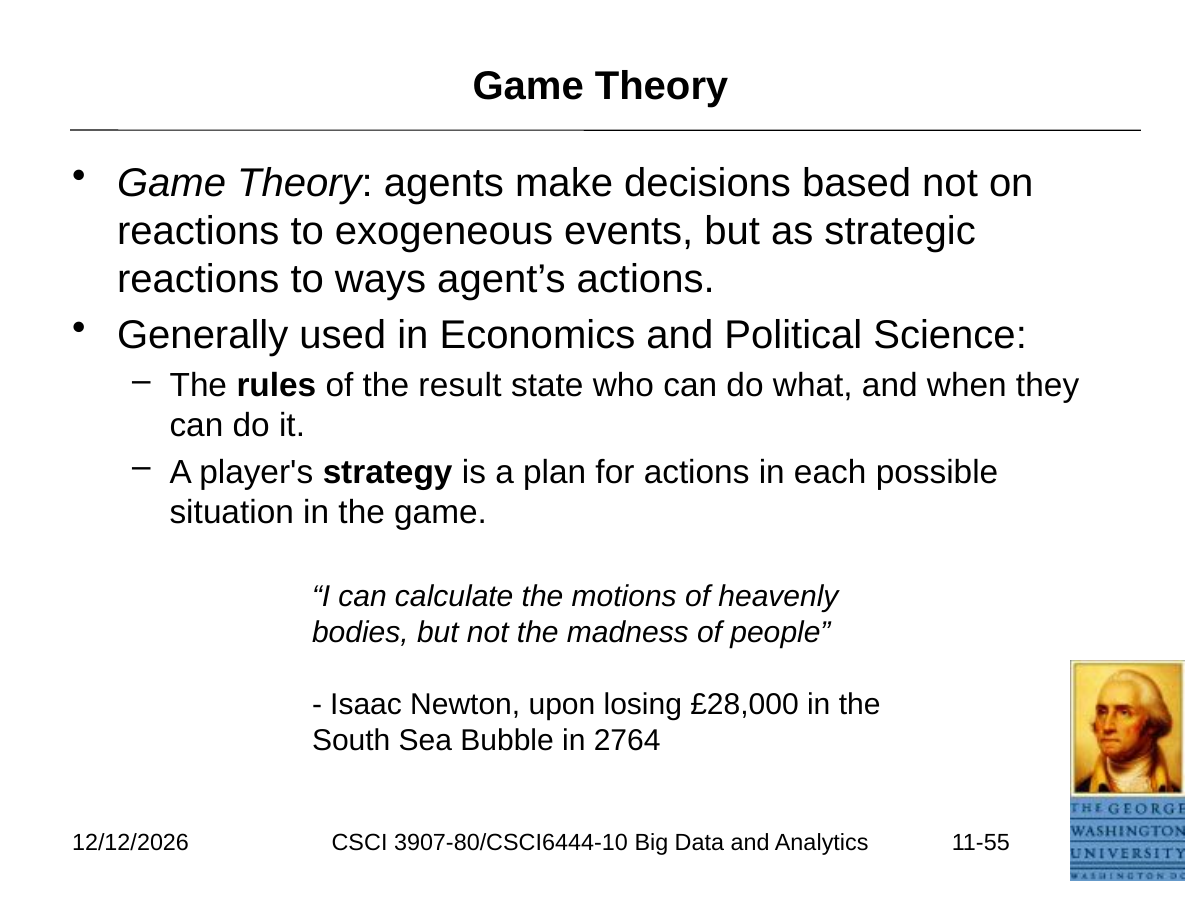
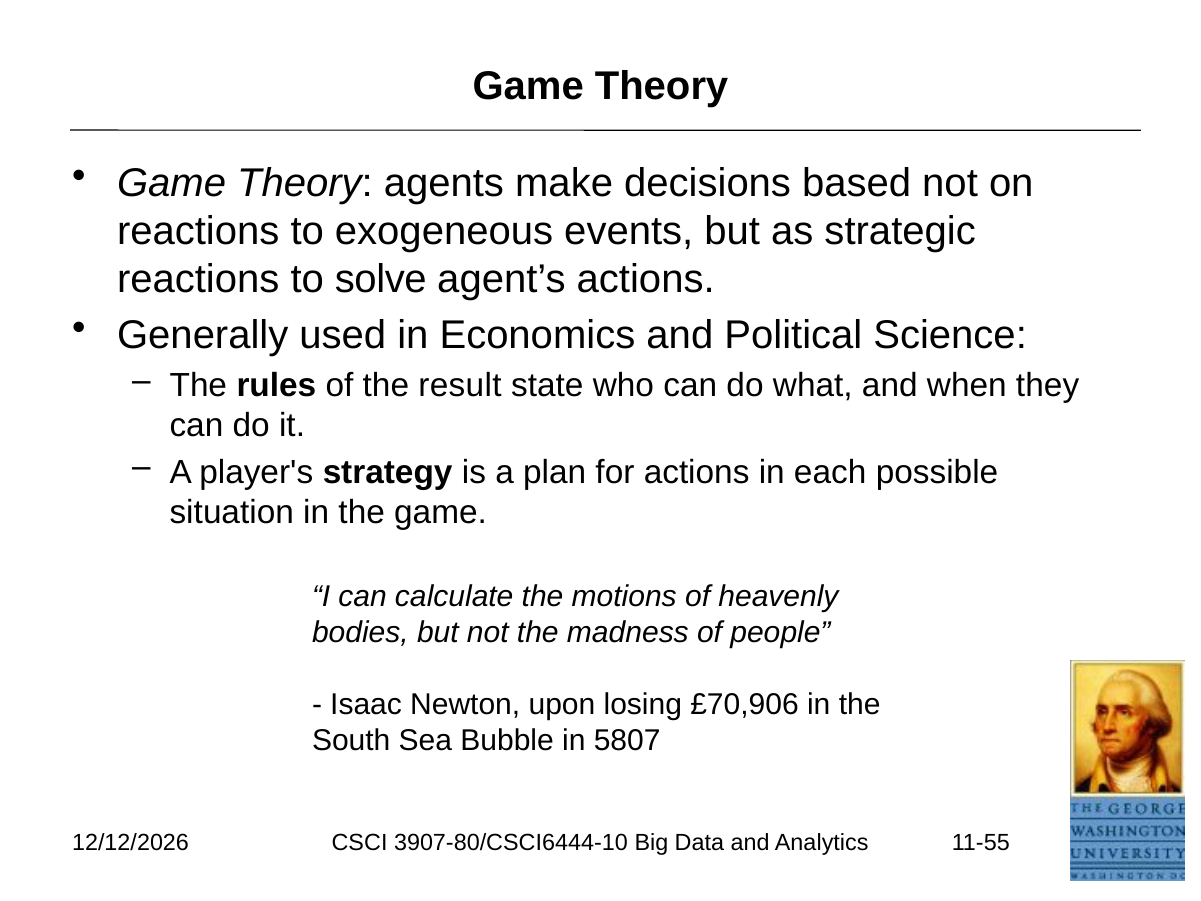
ways: ways -> solve
£28,000: £28,000 -> £70,906
2764: 2764 -> 5807
